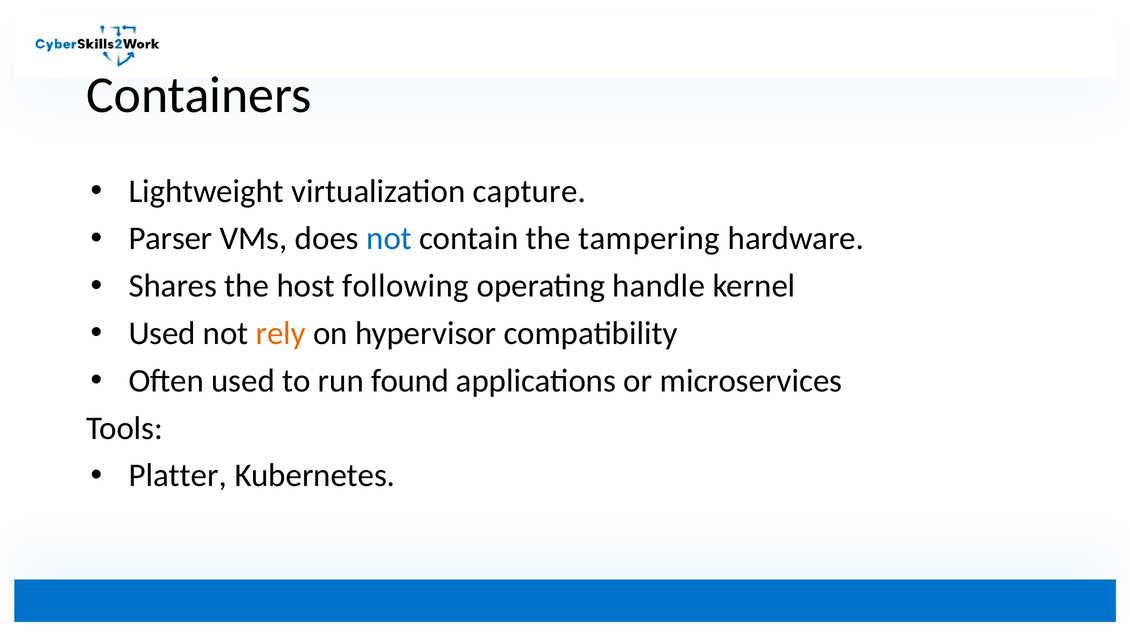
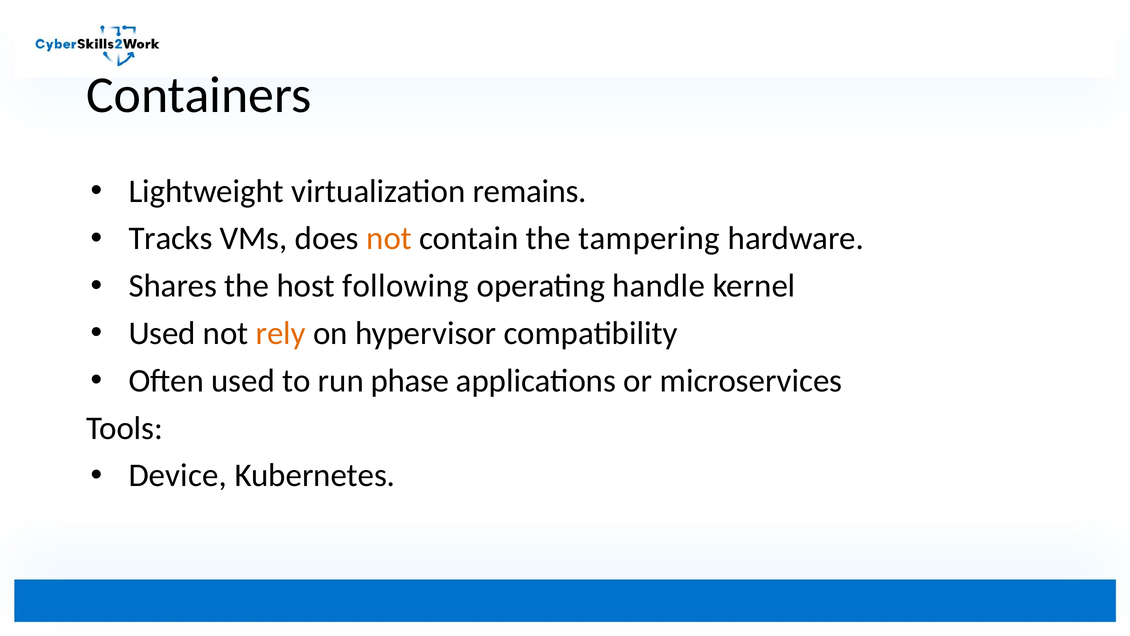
capture: capture -> remains
Parser: Parser -> Tracks
not at (389, 238) colour: blue -> orange
found: found -> phase
Platter: Platter -> Device
